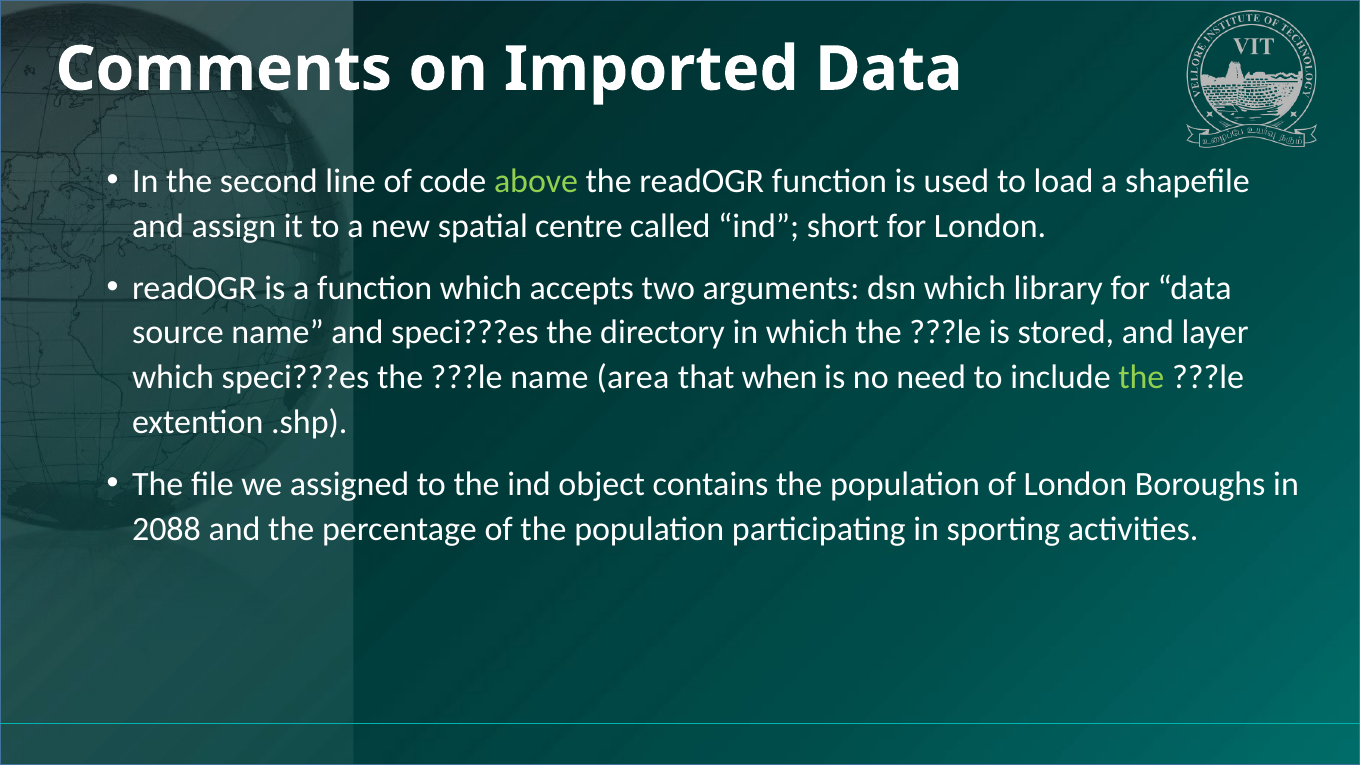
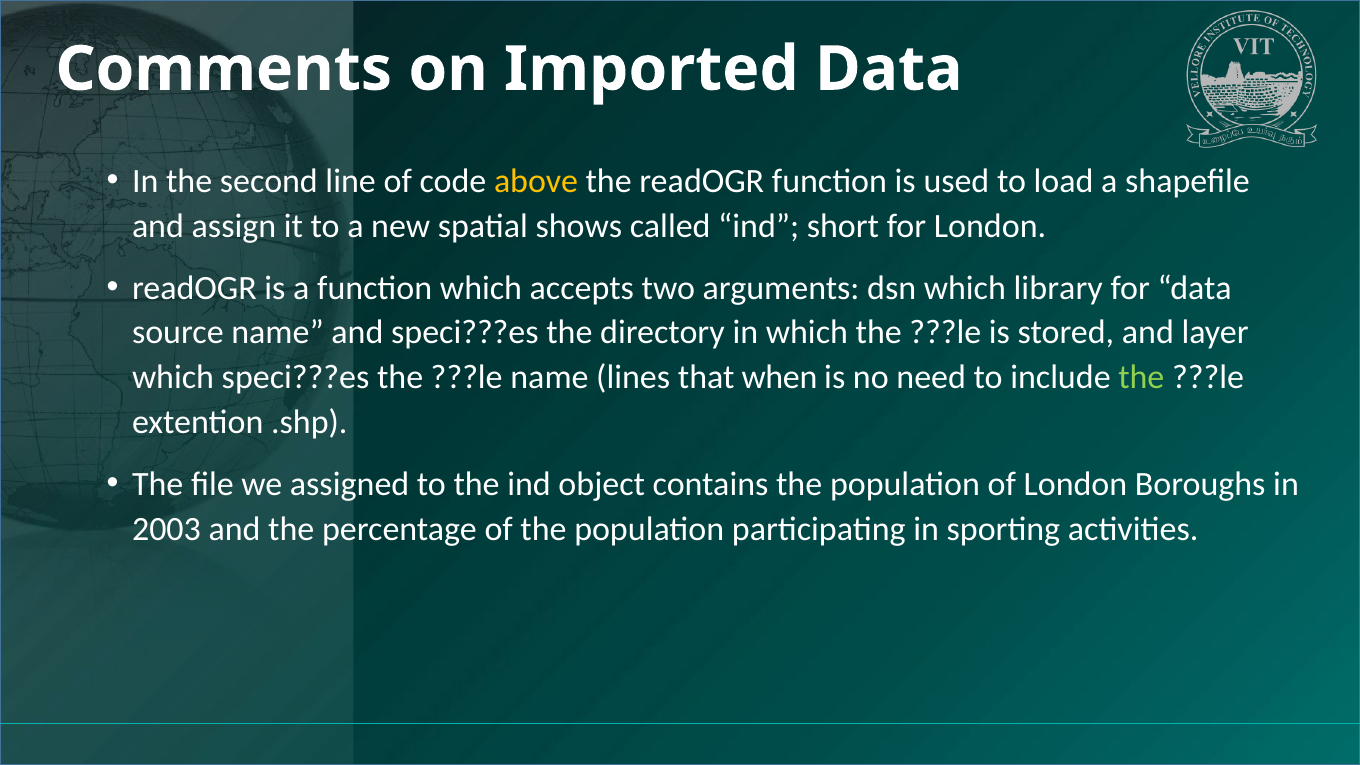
above colour: light green -> yellow
centre: centre -> shows
area: area -> lines
2088: 2088 -> 2003
